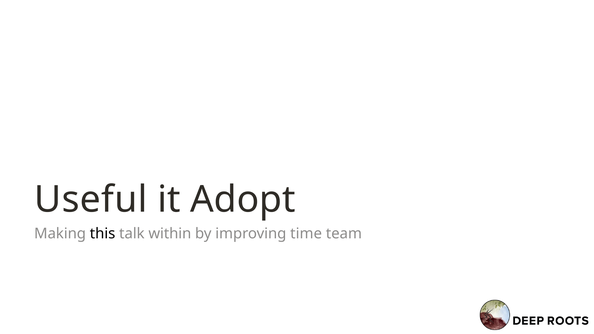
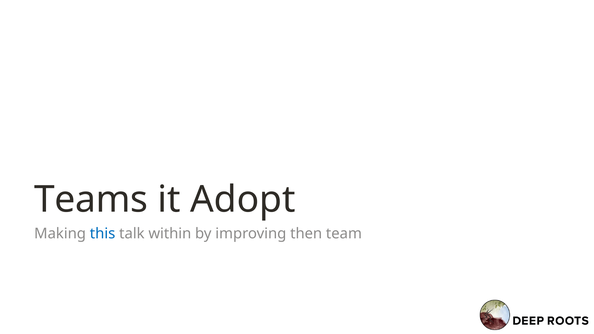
Useful: Useful -> Teams
this colour: black -> blue
time: time -> then
